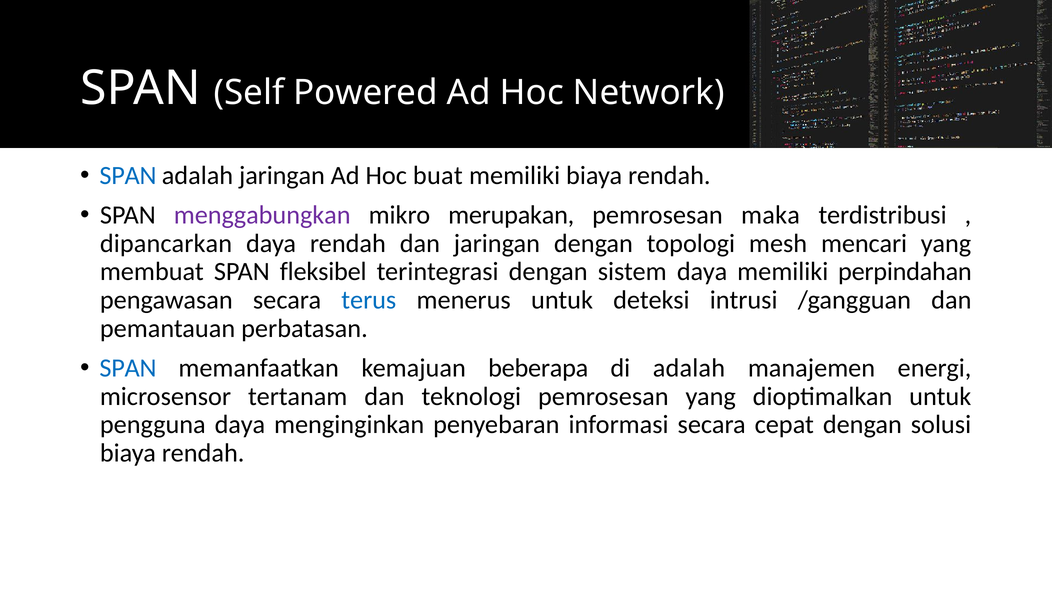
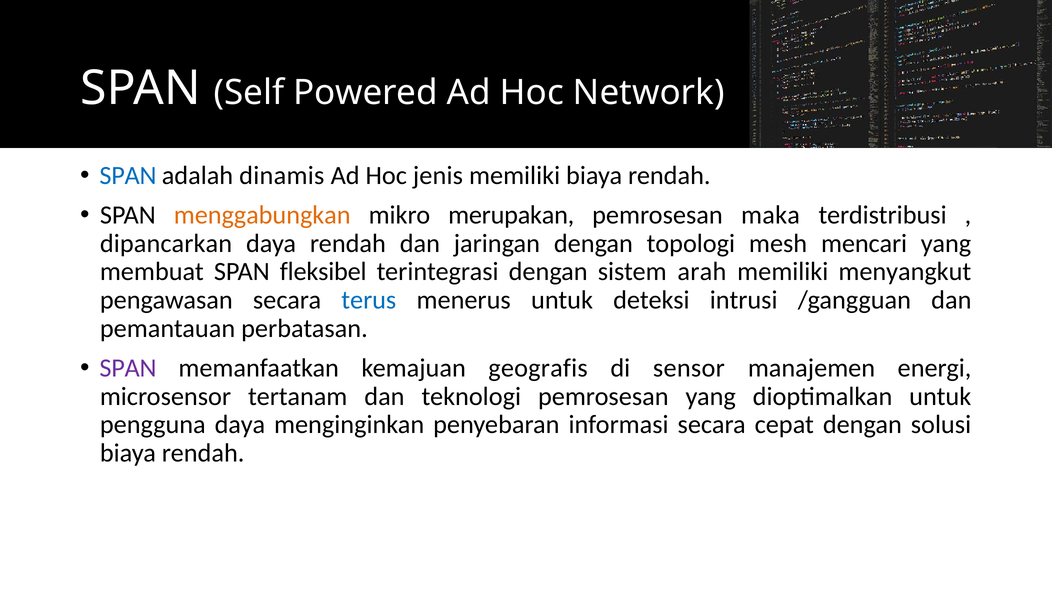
adalah jaringan: jaringan -> dinamis
buat: buat -> jenis
menggabungkan colour: purple -> orange
sistem daya: daya -> arah
perpindahan: perpindahan -> menyangkut
SPAN at (128, 368) colour: blue -> purple
beberapa: beberapa -> geografis
di adalah: adalah -> sensor
